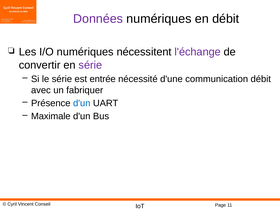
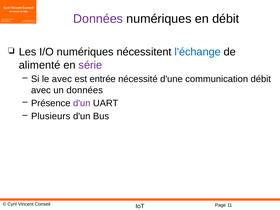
l'échange colour: purple -> blue
convertir: convertir -> alimenté
le série: série -> avec
un fabriquer: fabriquer -> données
d'un at (82, 103) colour: blue -> purple
Maximale: Maximale -> Plusieurs
